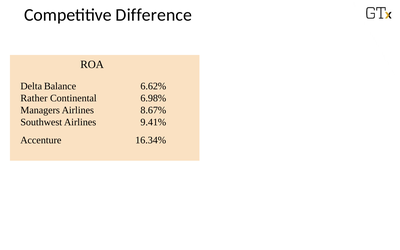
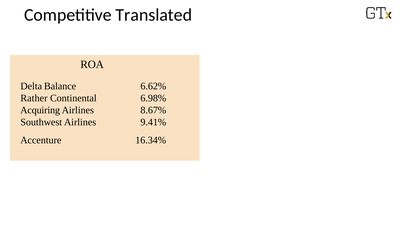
Difference: Difference -> Translated
Managers: Managers -> Acquiring
